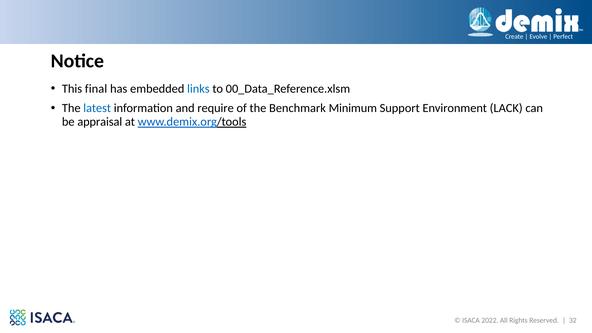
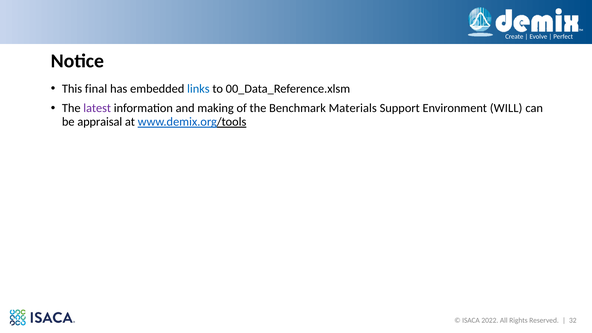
latest colour: blue -> purple
require: require -> making
Minimum: Minimum -> Materials
LACK: LACK -> WILL
